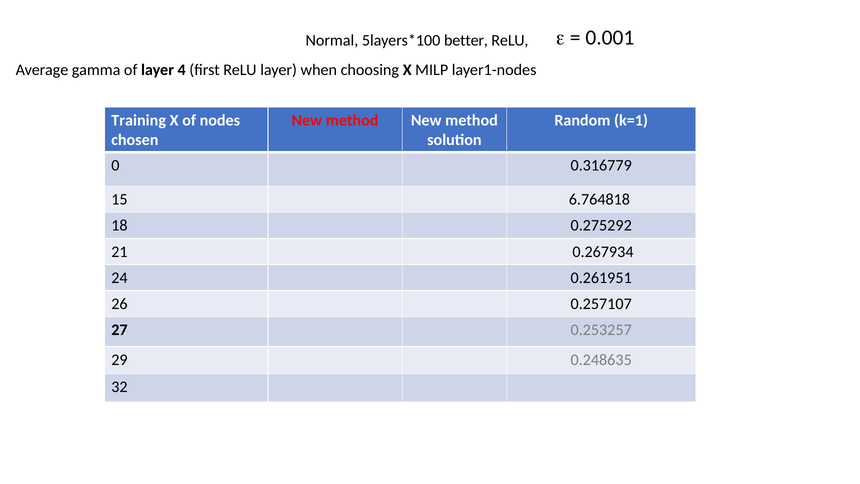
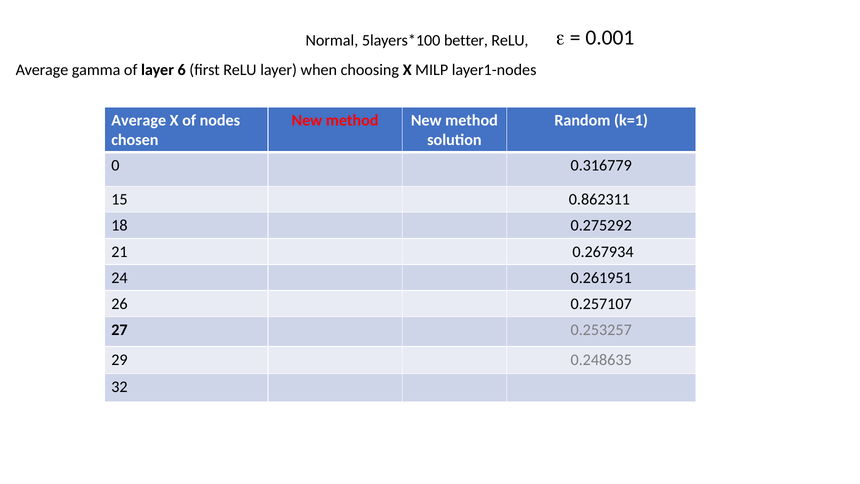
4: 4 -> 6
Training at (139, 120): Training -> Average
6.764818: 6.764818 -> 0.862311
